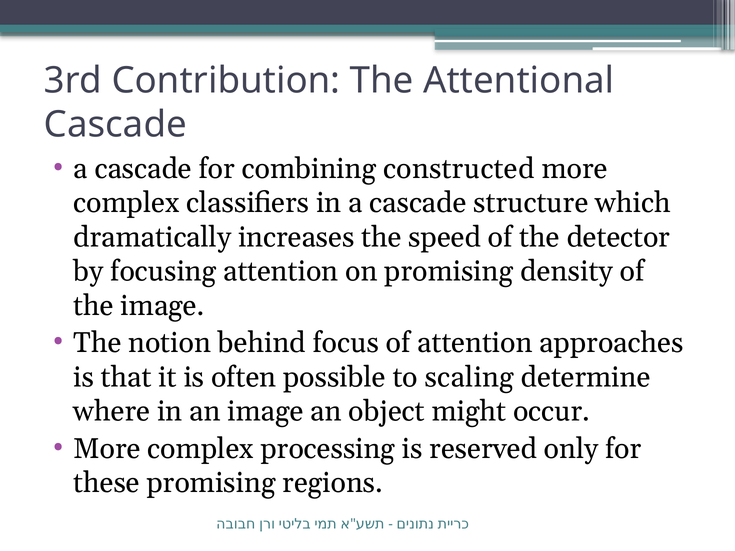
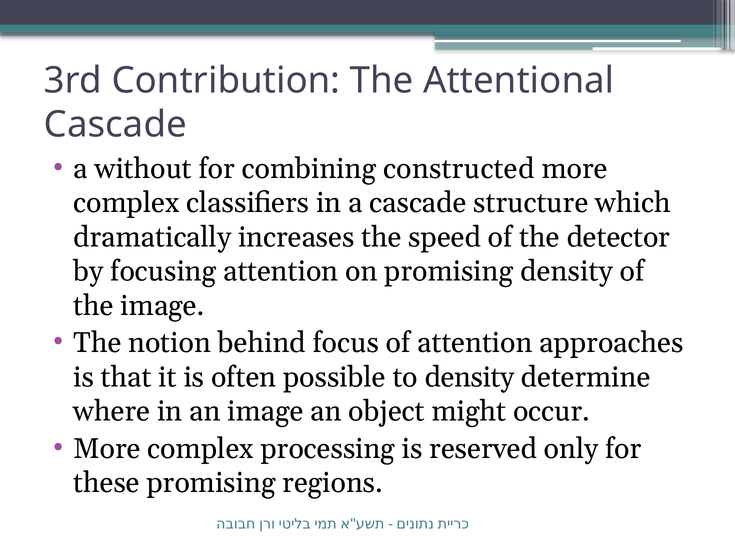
cascade at (143, 169): cascade -> without
to scaling: scaling -> density
